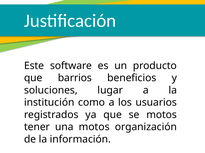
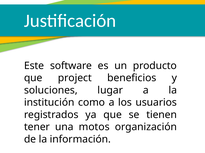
barrios: barrios -> project
se motos: motos -> tienen
